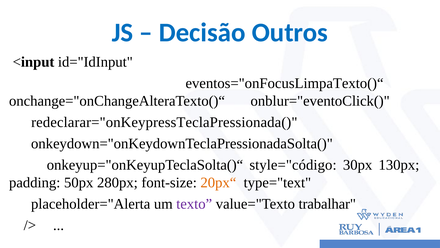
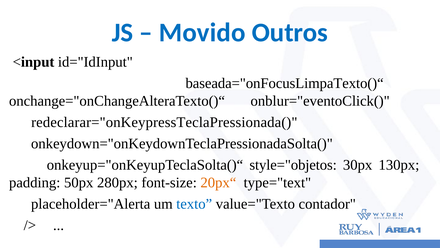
Decisão: Decisão -> Movido
eventos="onFocusLimpaTexto()“: eventos="onFocusLimpaTexto()“ -> baseada="onFocusLimpaTexto()“
style="código: style="código -> style="objetos
texto colour: purple -> blue
trabalhar: trabalhar -> contador
